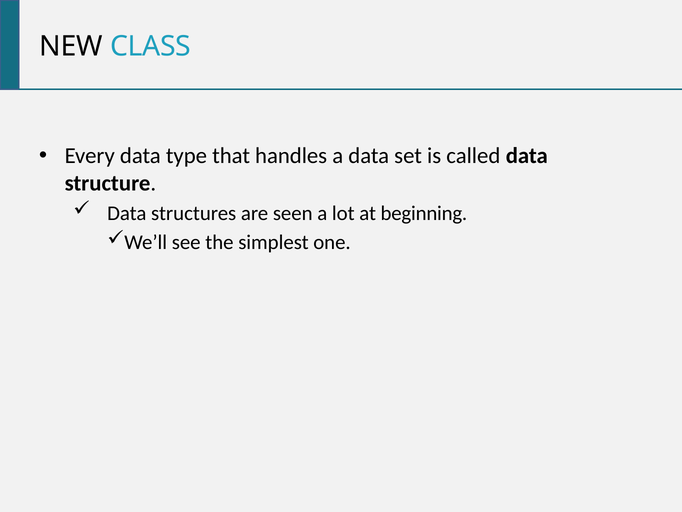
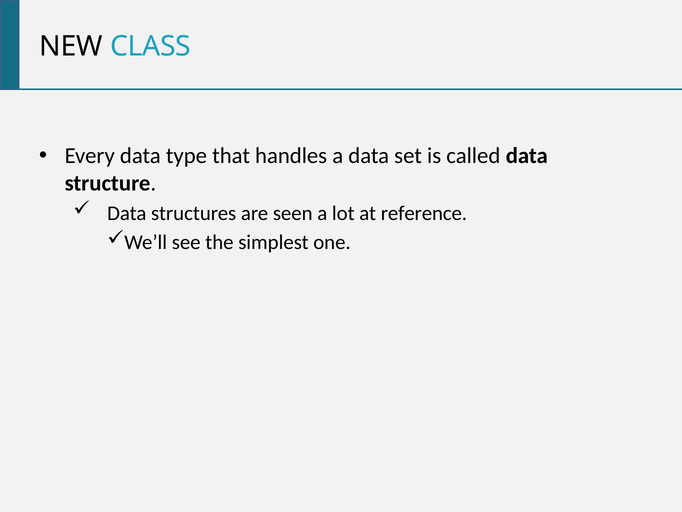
beginning: beginning -> reference
